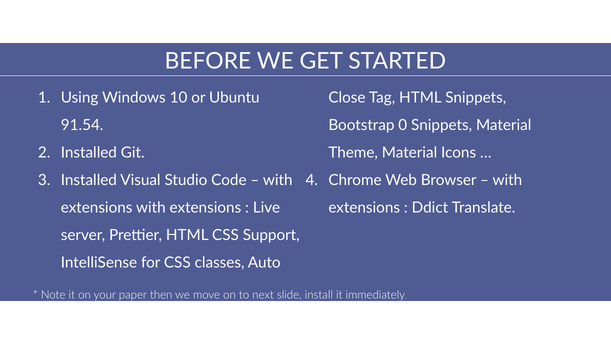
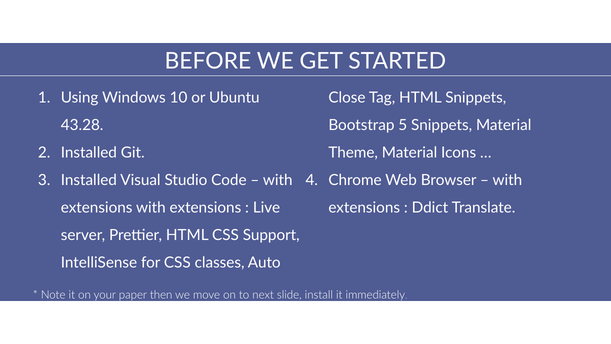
91.54: 91.54 -> 43.28
0: 0 -> 5
